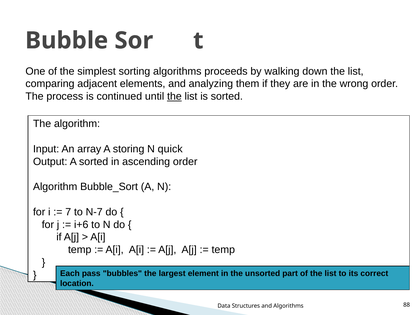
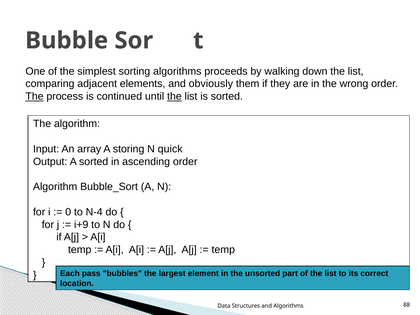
analyzing: analyzing -> obviously
The at (35, 96) underline: none -> present
7: 7 -> 0
N-7: N-7 -> N-4
i+6: i+6 -> i+9
